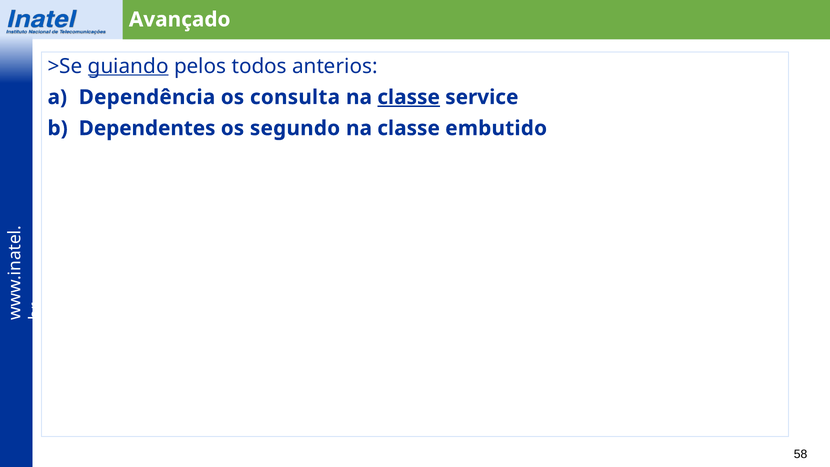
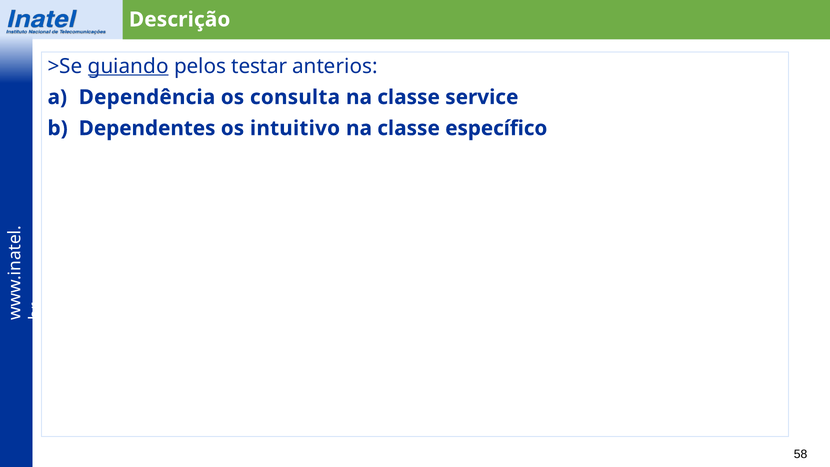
Avançado: Avançado -> Descrição
todos: todos -> testar
classe at (409, 97) underline: present -> none
segundo: segundo -> intuitivo
embutido: embutido -> específico
